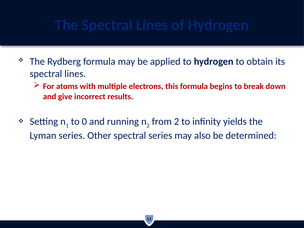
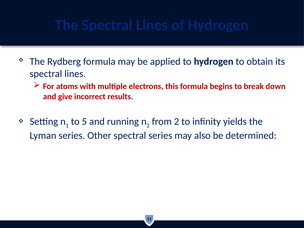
0: 0 -> 5
